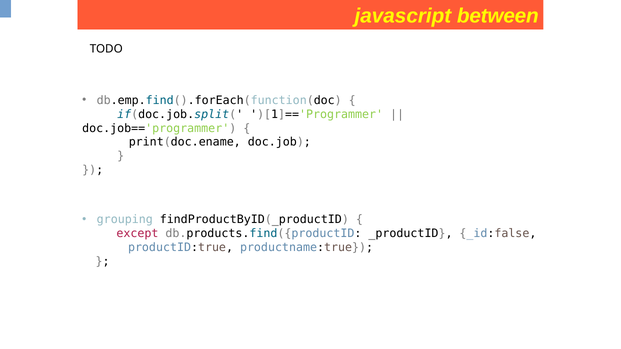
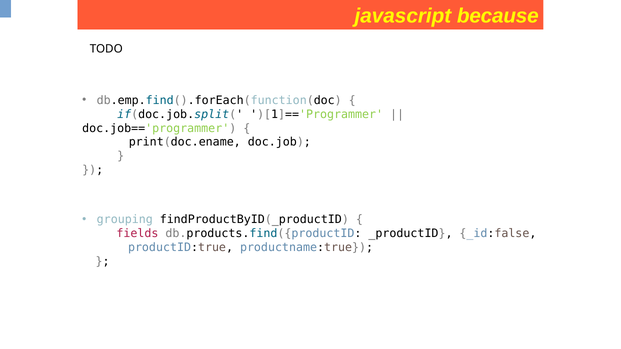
between: between -> because
except: except -> fields
